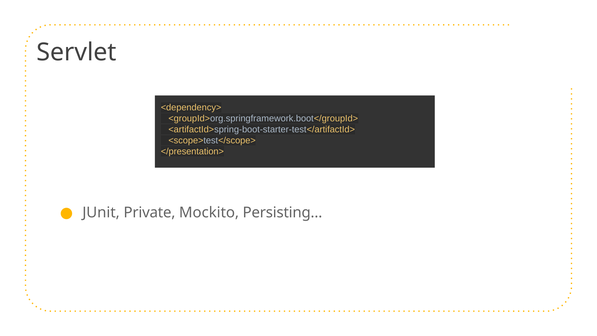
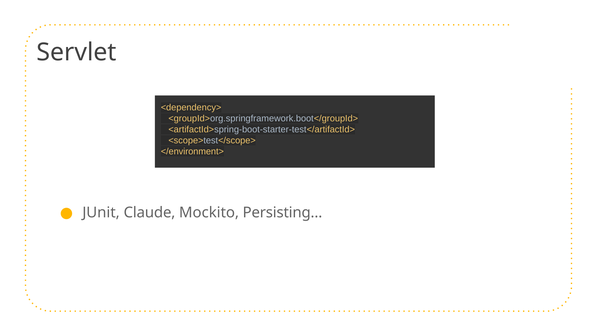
</presentation>: </presentation> -> </environment>
Private: Private -> Claude
